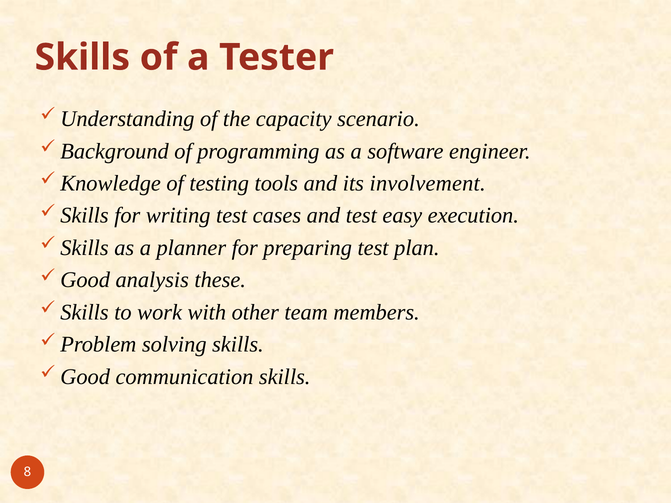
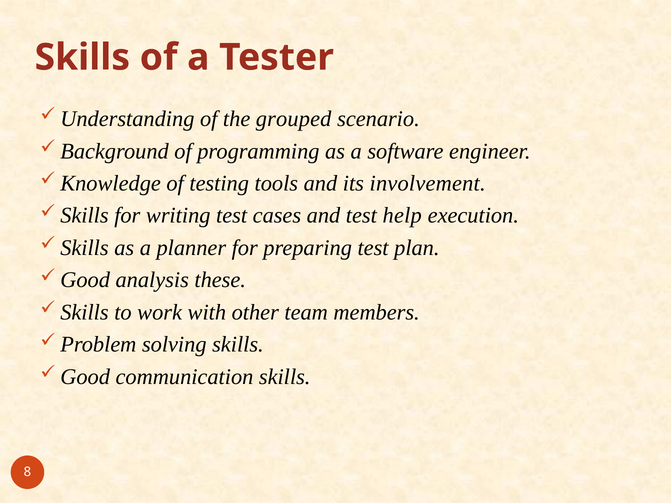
capacity: capacity -> grouped
easy: easy -> help
